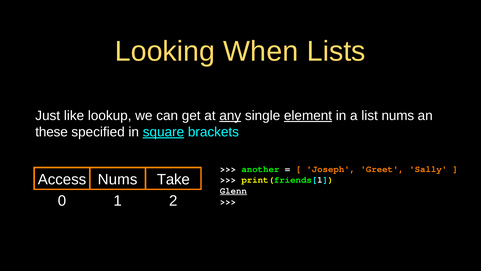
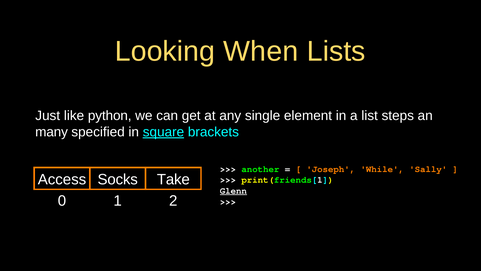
lookup: lookup -> python
any underline: present -> none
element underline: present -> none
list nums: nums -> steps
these: these -> many
Greet: Greet -> While
Nums at (118, 179): Nums -> Socks
